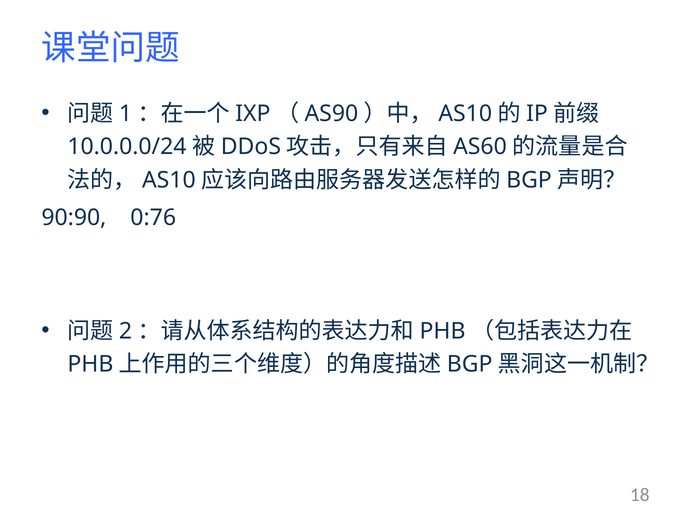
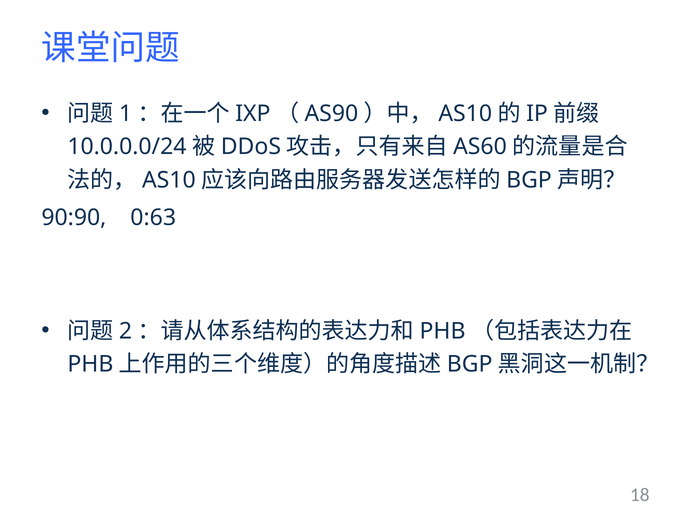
0:76: 0:76 -> 0:63
